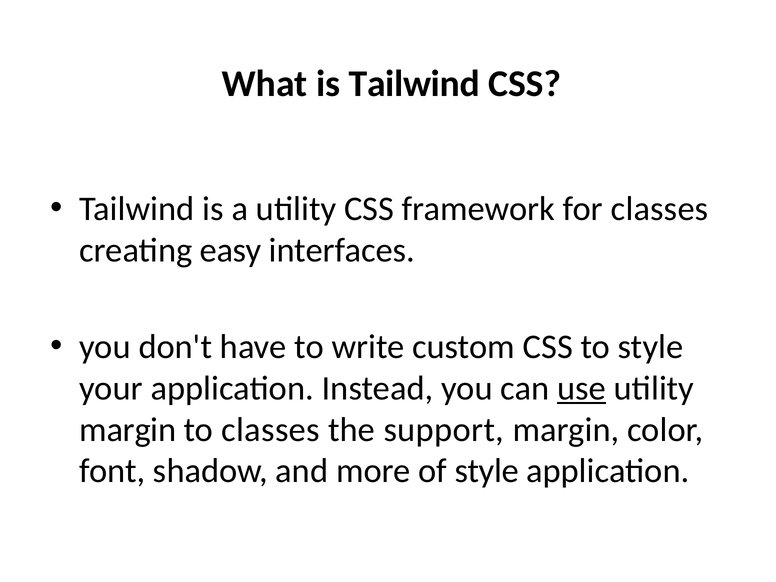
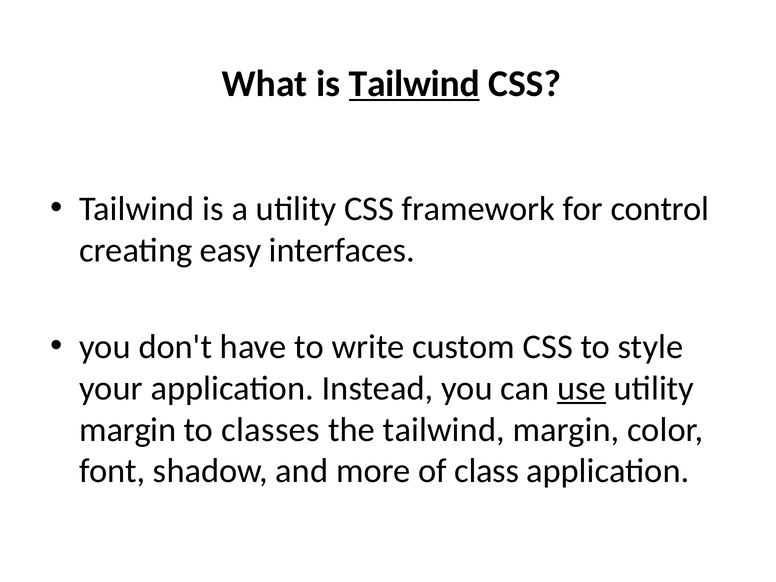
Tailwind at (414, 84) underline: none -> present
for classes: classes -> control
the support: support -> tailwind
of style: style -> class
